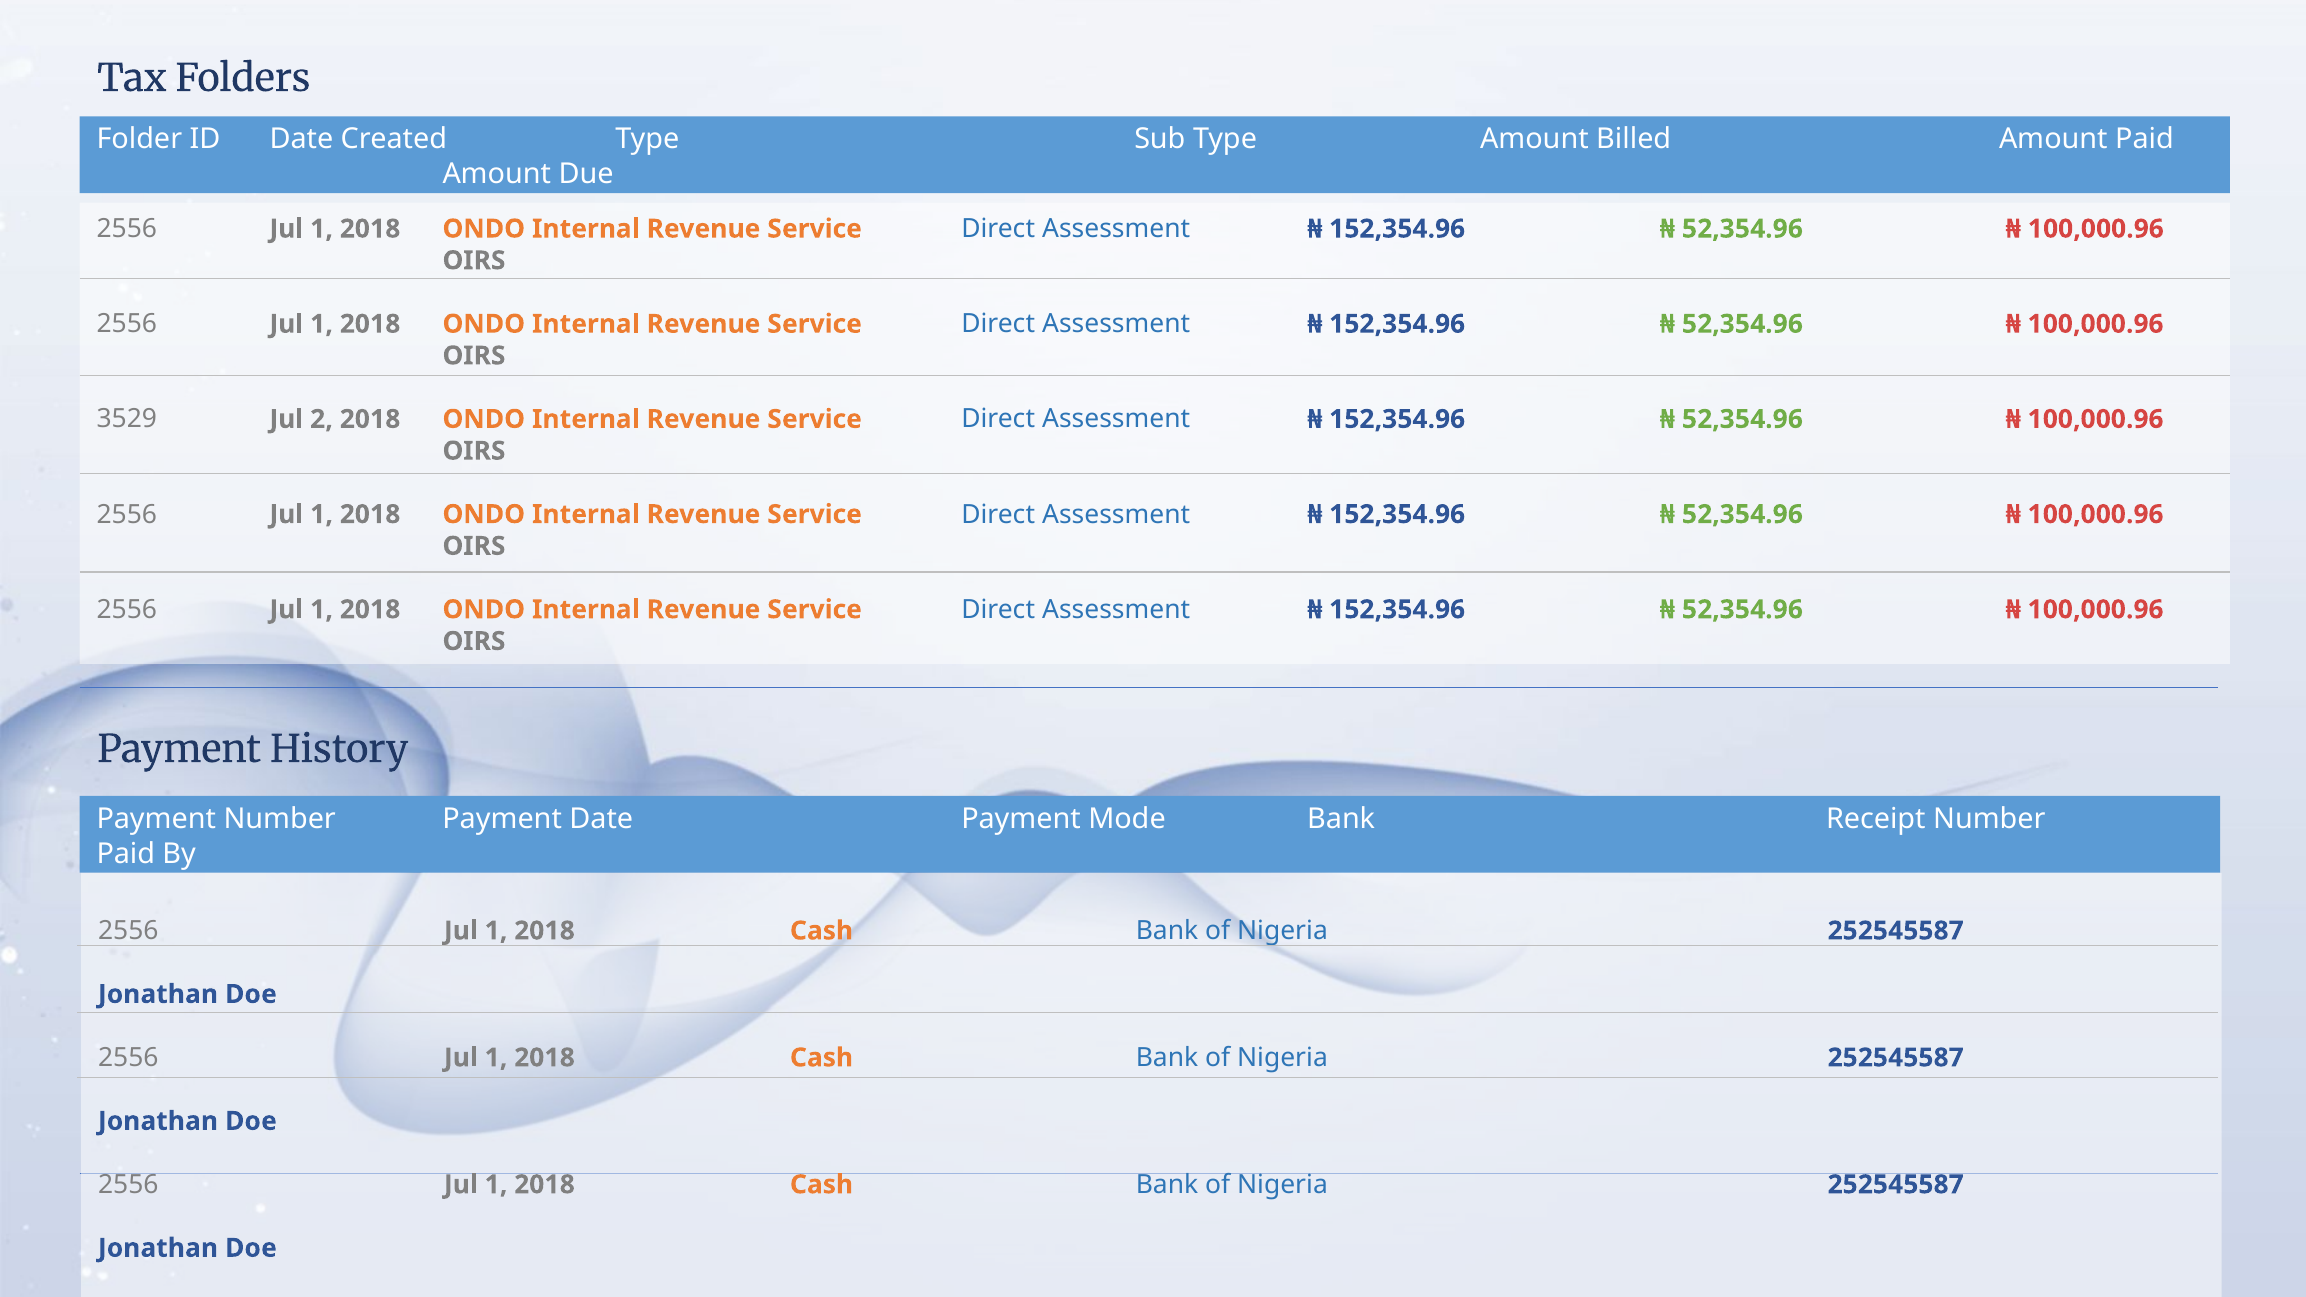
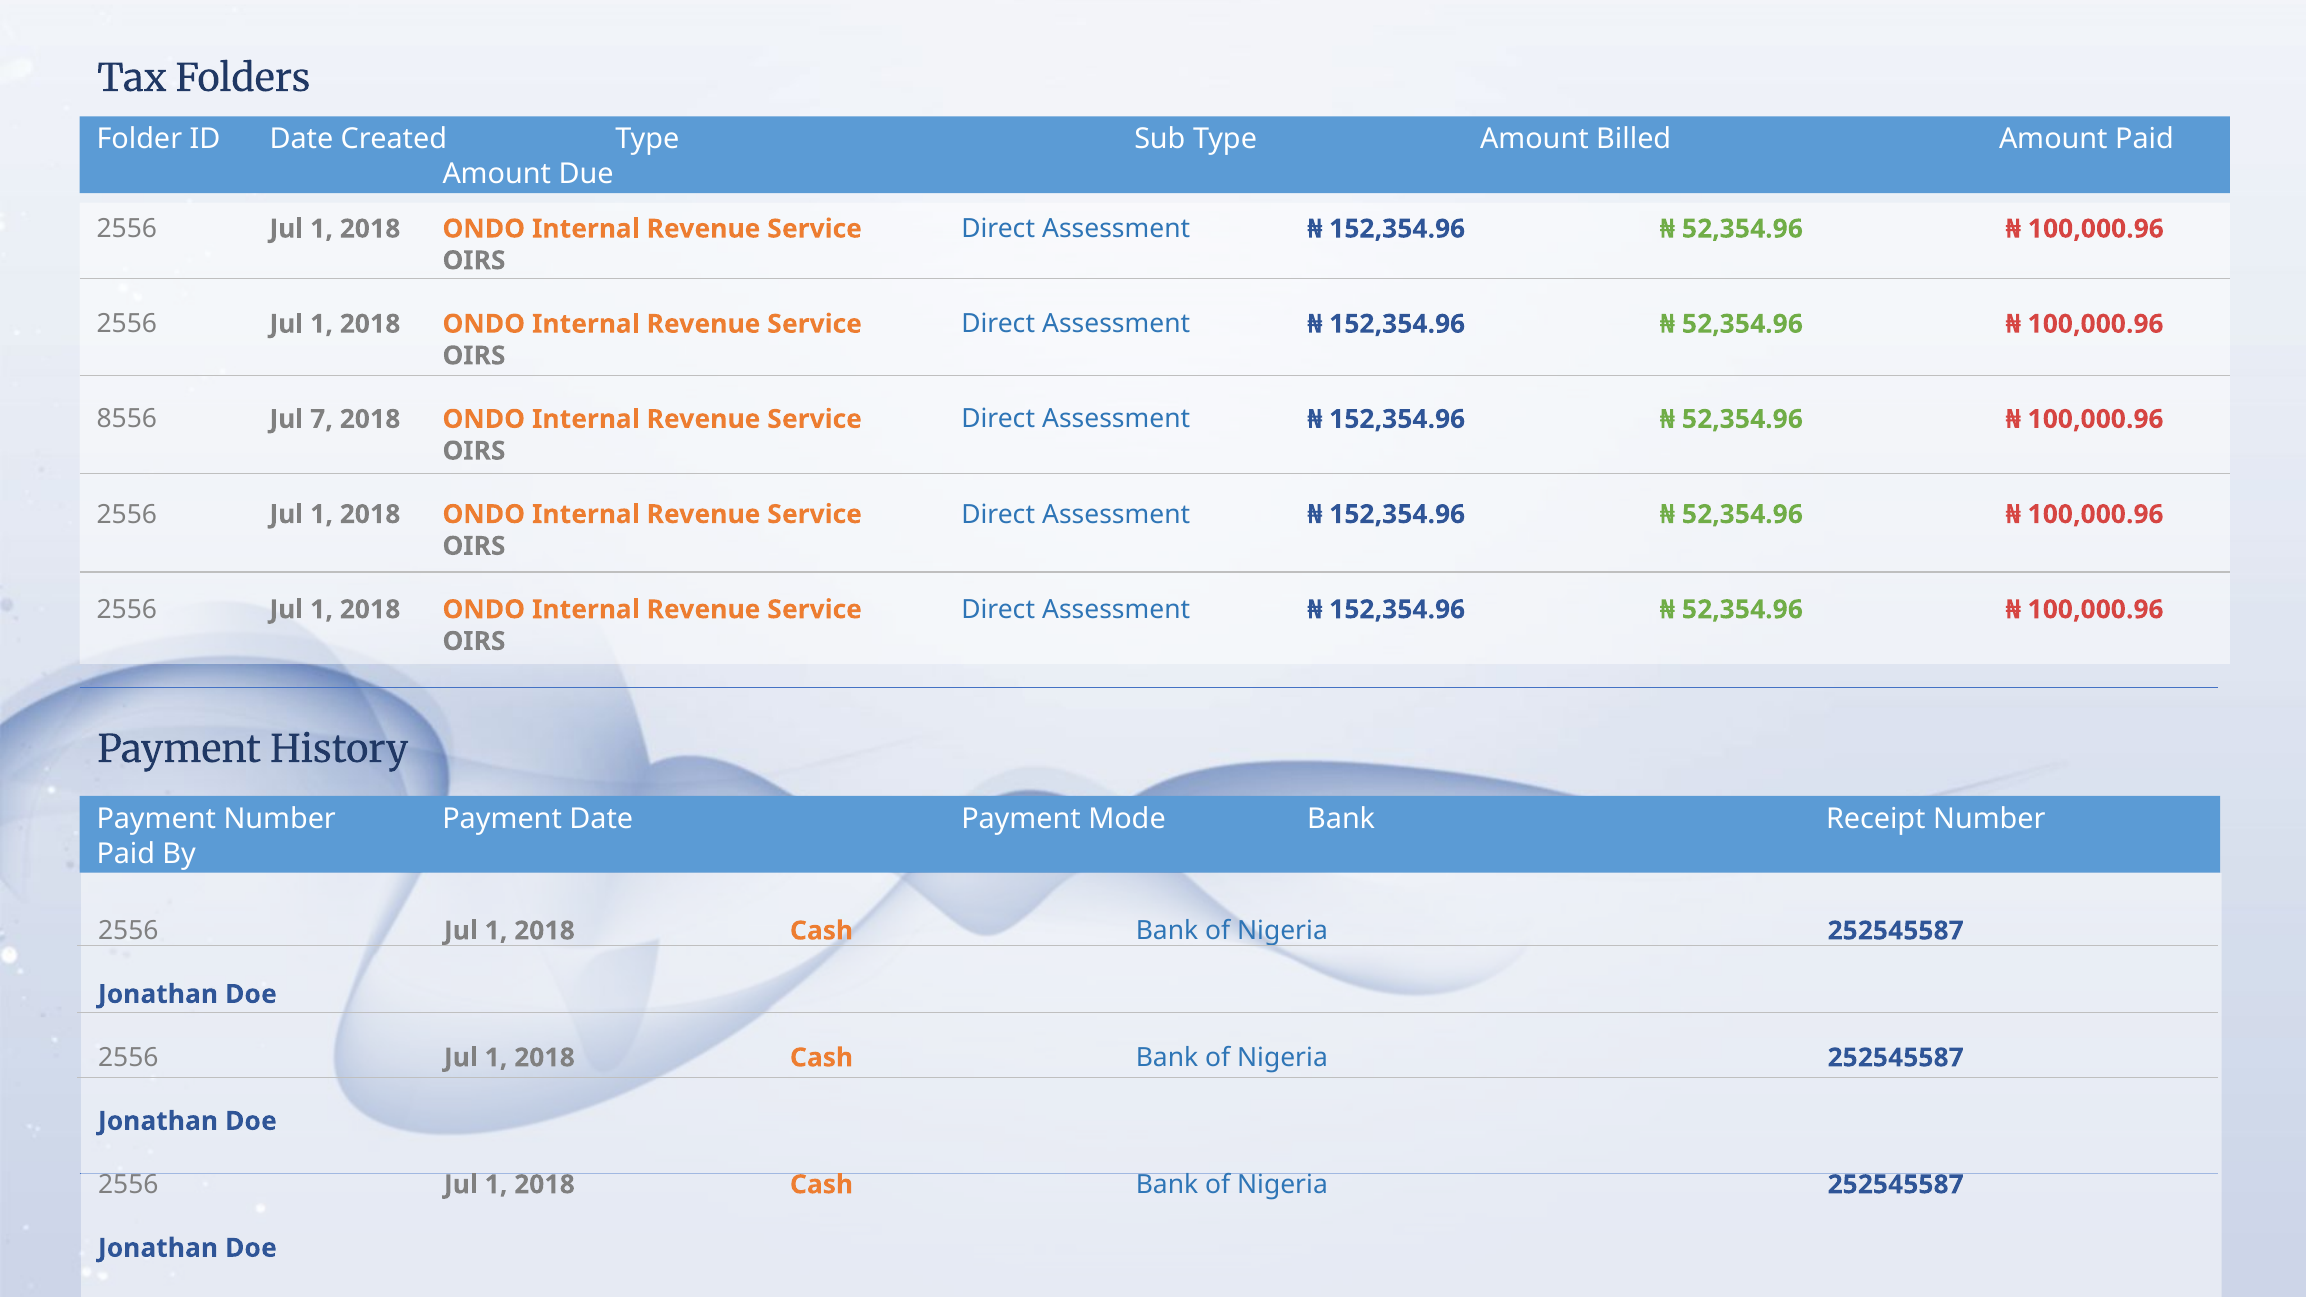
3529: 3529 -> 8556
2: 2 -> 7
